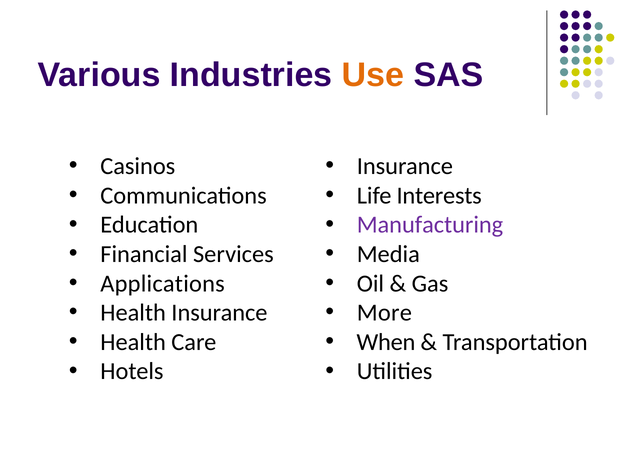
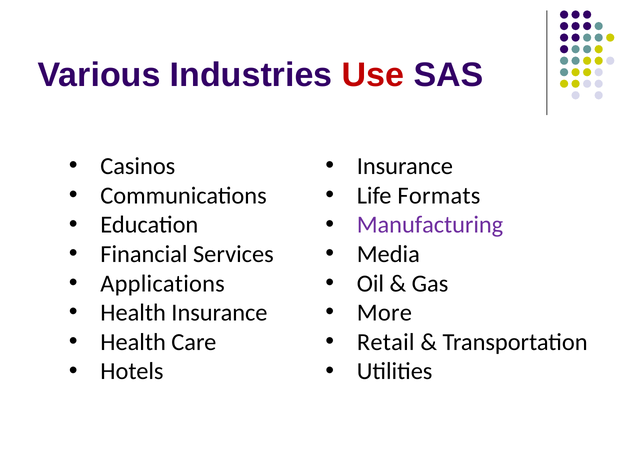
Use colour: orange -> red
Interests: Interests -> Formats
When: When -> Retail
